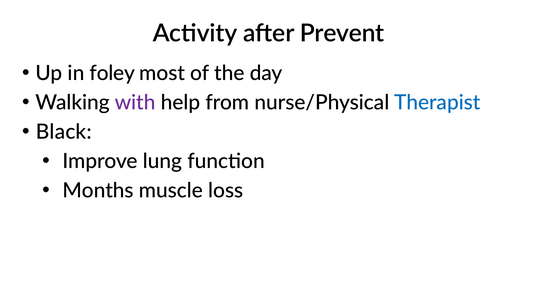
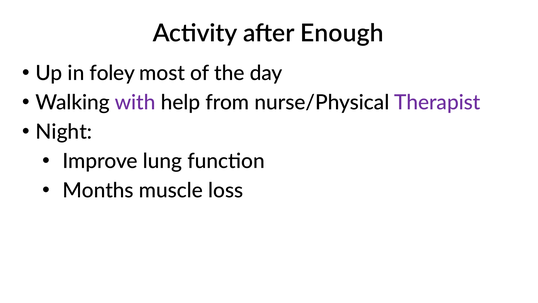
Prevent: Prevent -> Enough
Therapist colour: blue -> purple
Black: Black -> Night
